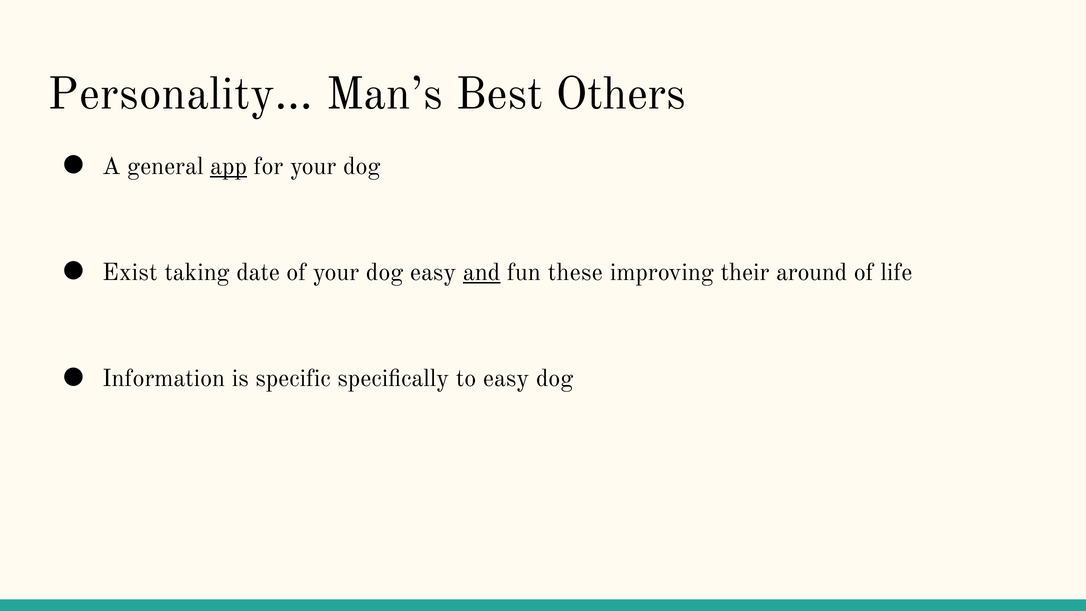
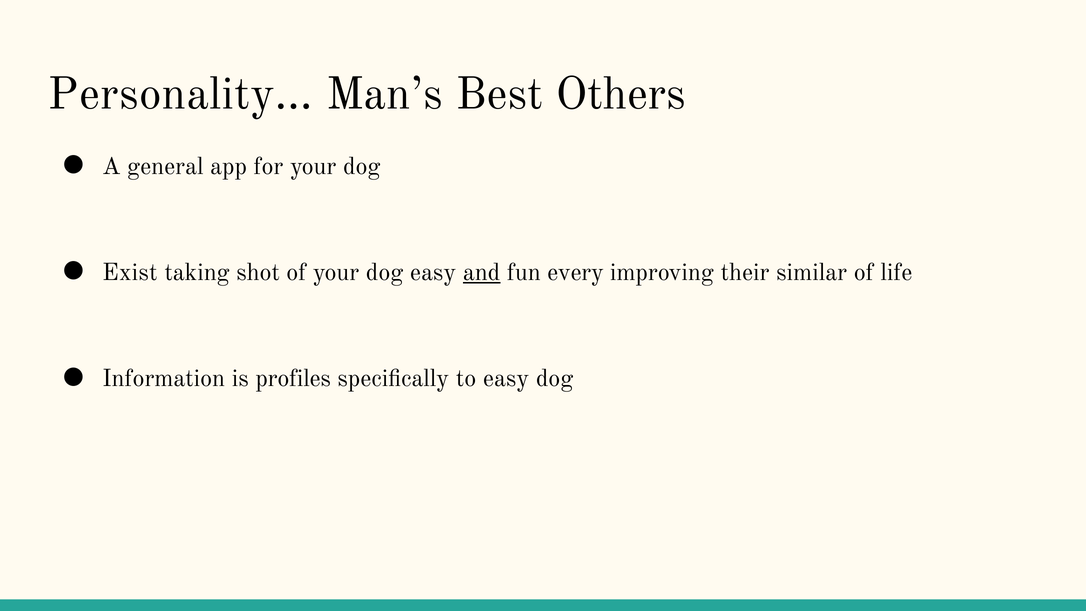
app underline: present -> none
date: date -> shot
these: these -> every
around: around -> similar
specific: specific -> profiles
